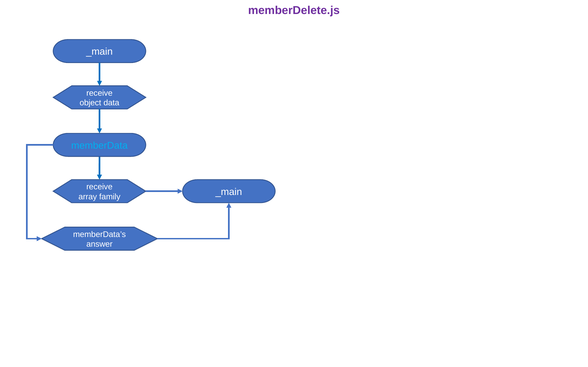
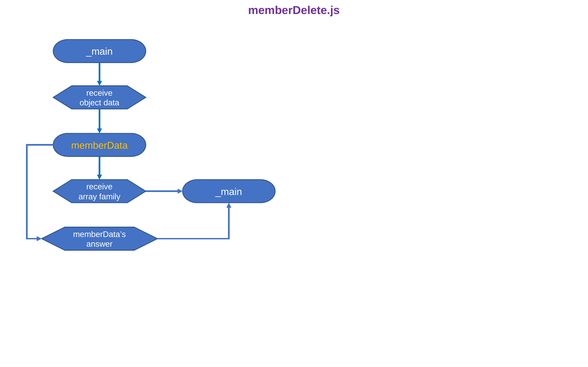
memberData colour: light blue -> yellow
